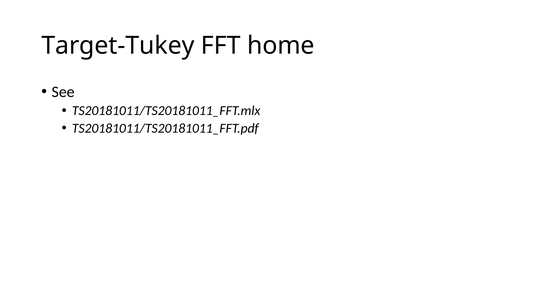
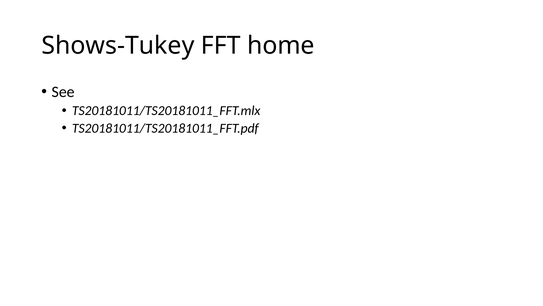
Target-Tukey: Target-Tukey -> Shows-Tukey
